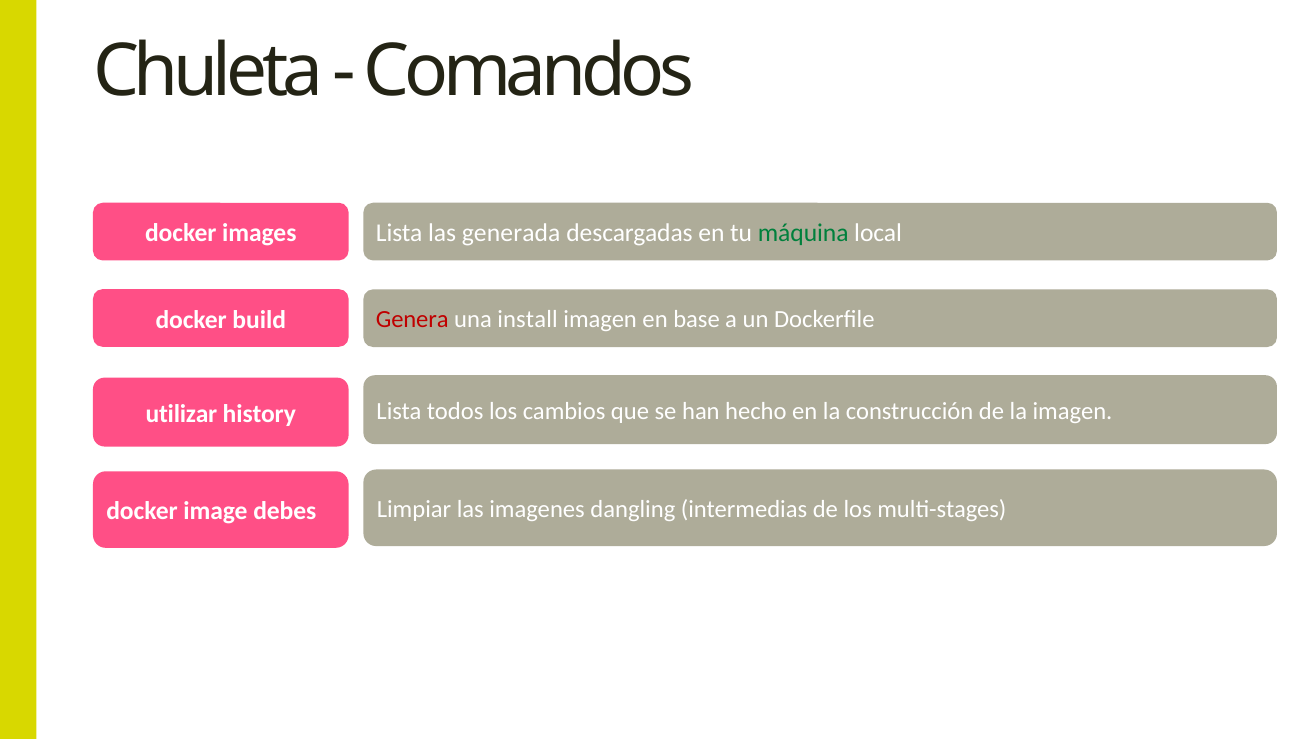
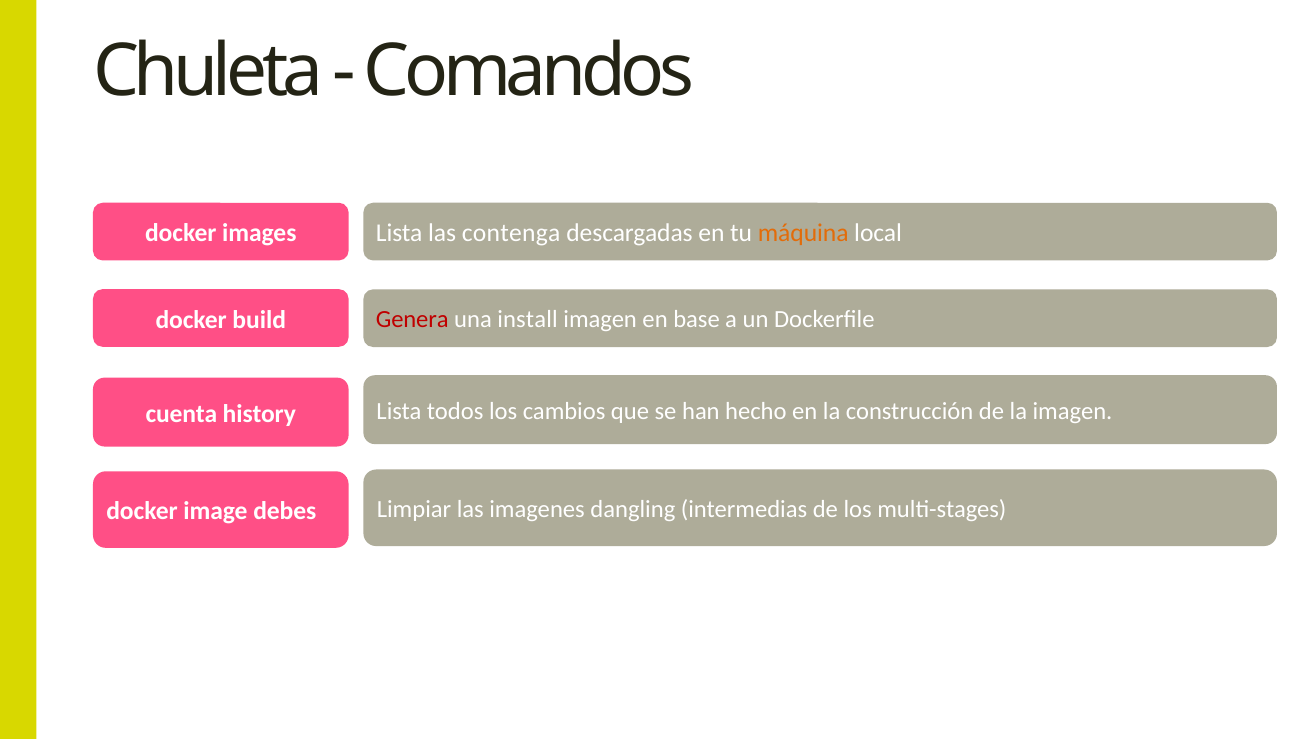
generada: generada -> contenga
máquina colour: green -> orange
utilizar: utilizar -> cuenta
